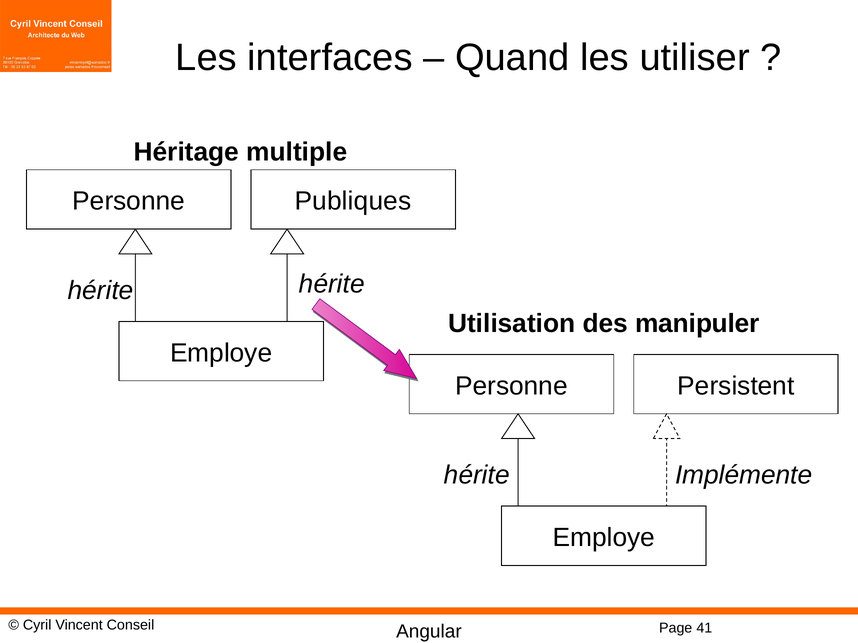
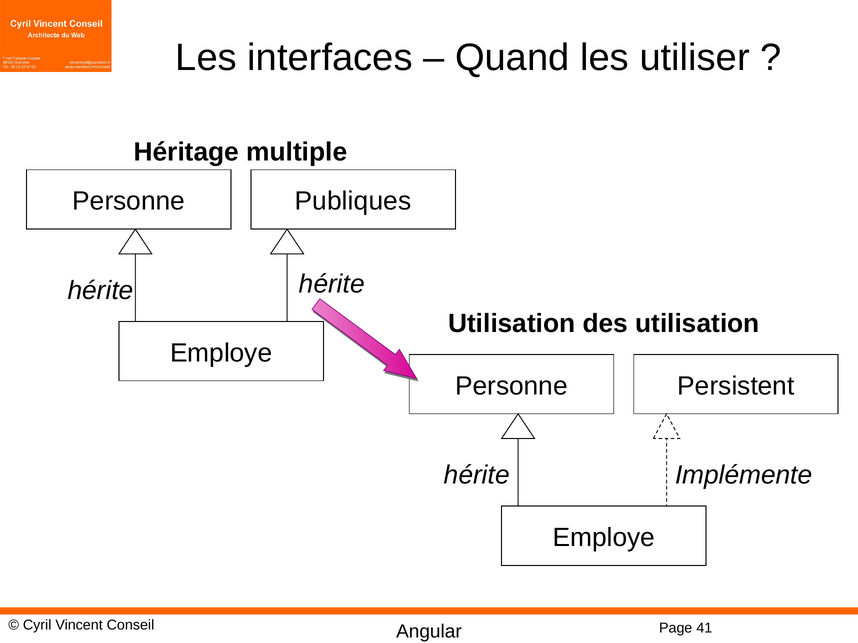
des manipuler: manipuler -> utilisation
